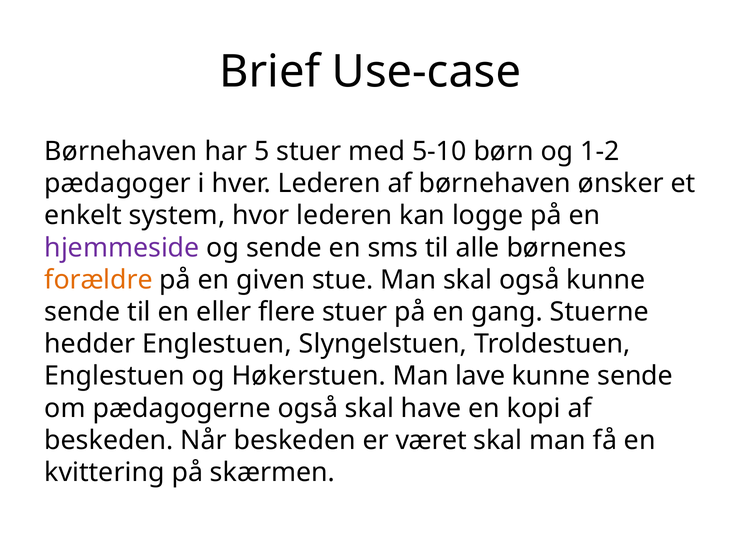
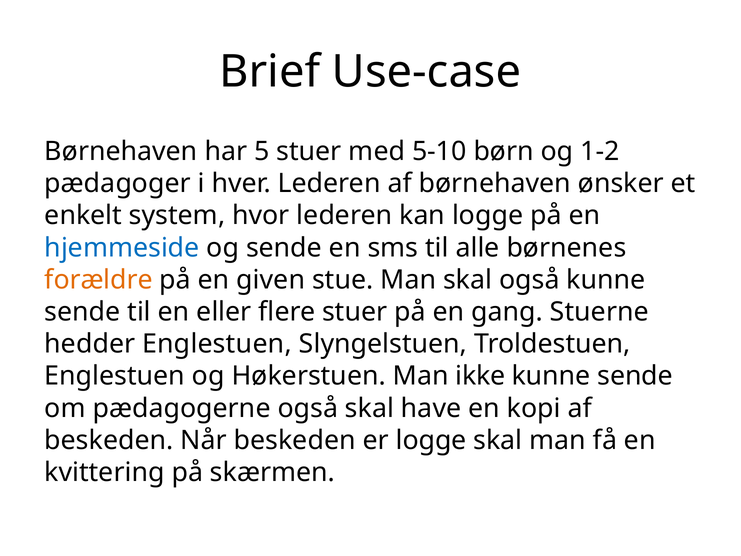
hjemmeside colour: purple -> blue
lave: lave -> ikke
er været: været -> logge
